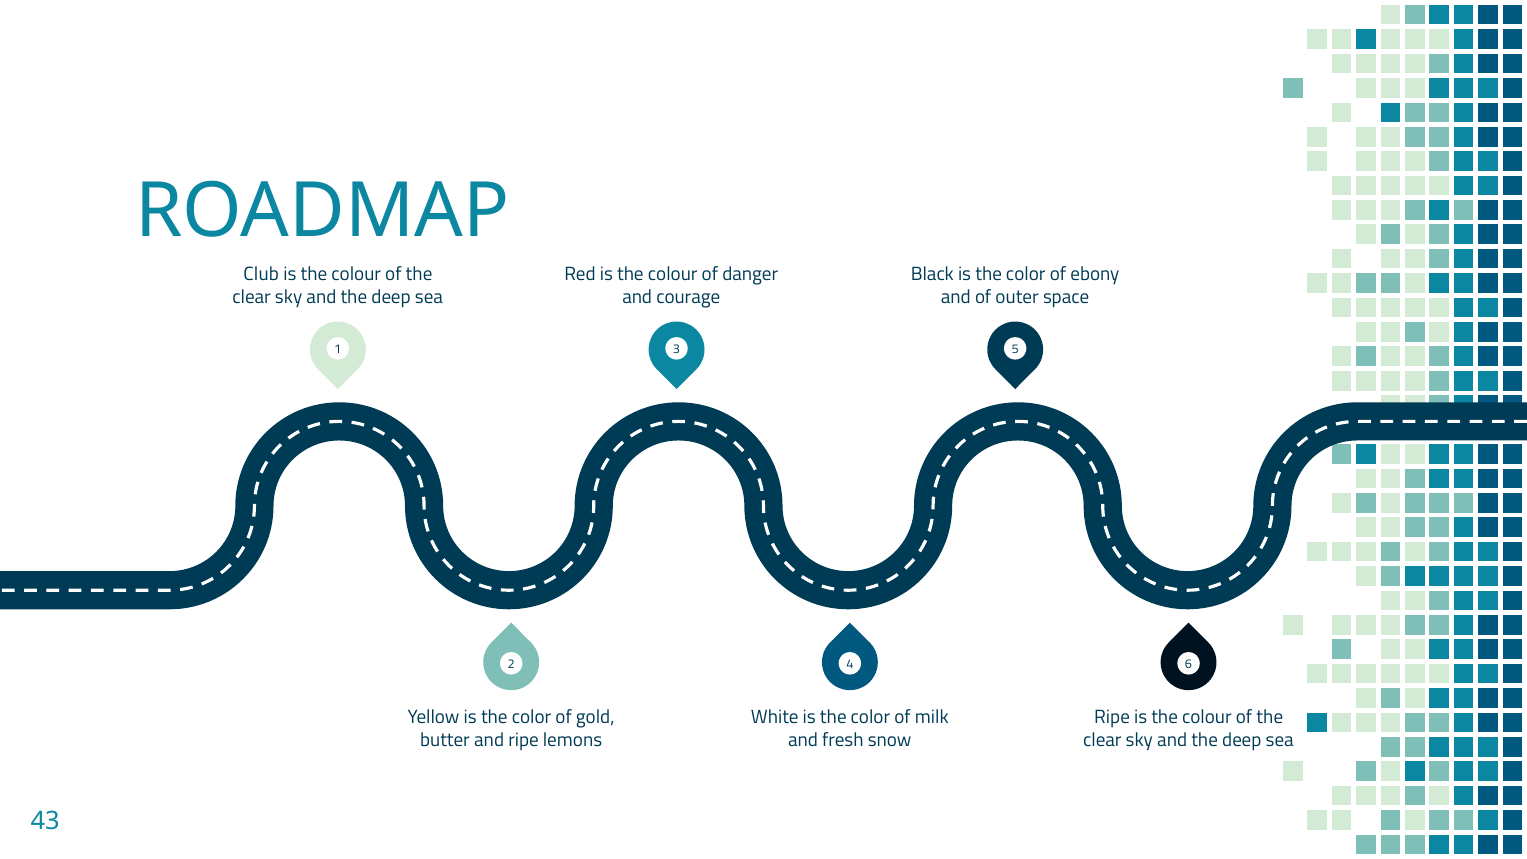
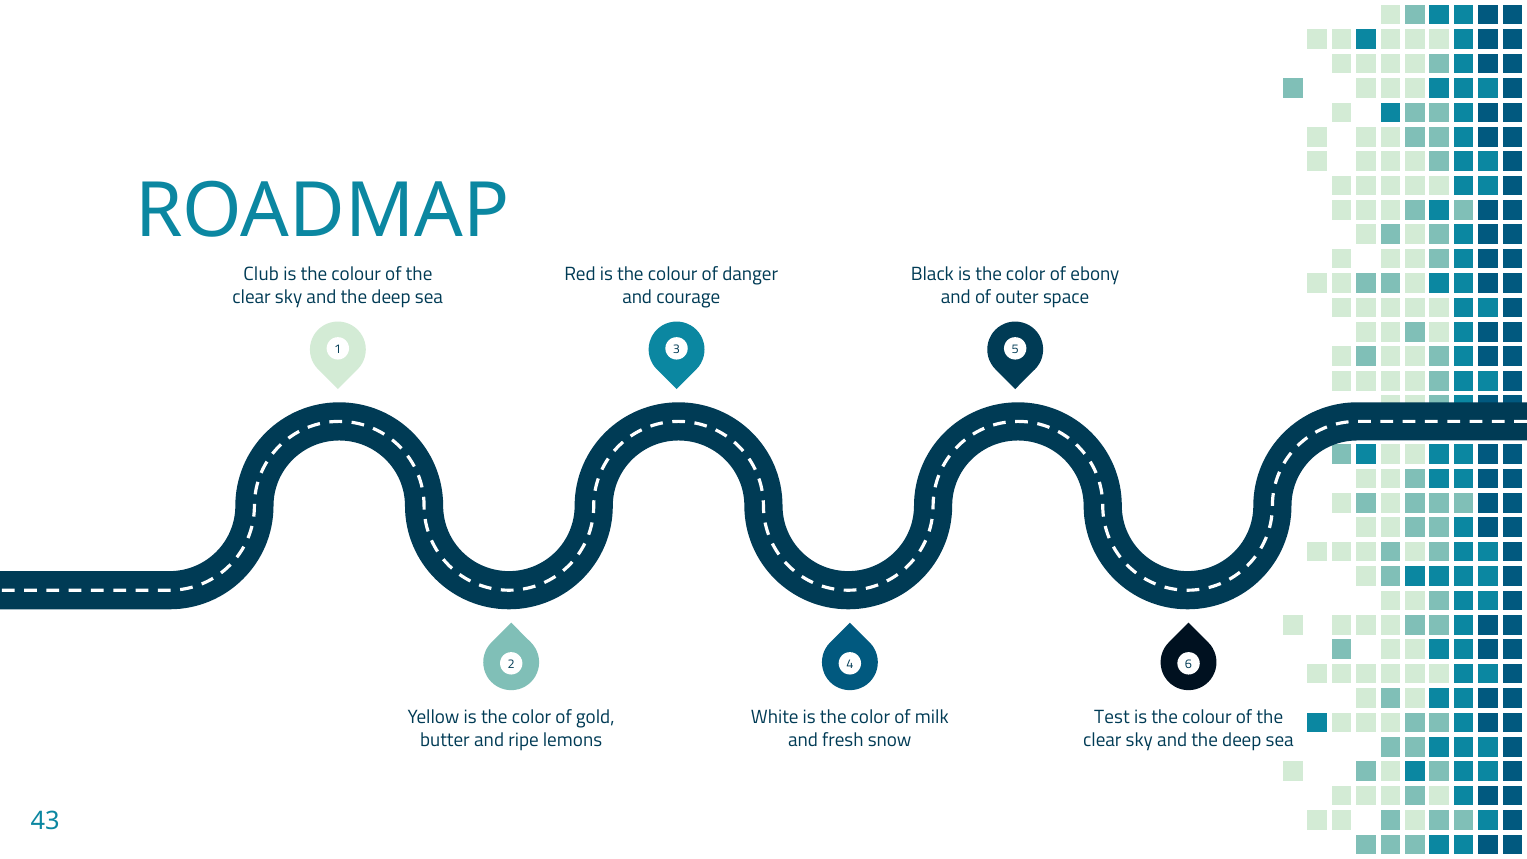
Ripe at (1112, 717): Ripe -> Test
